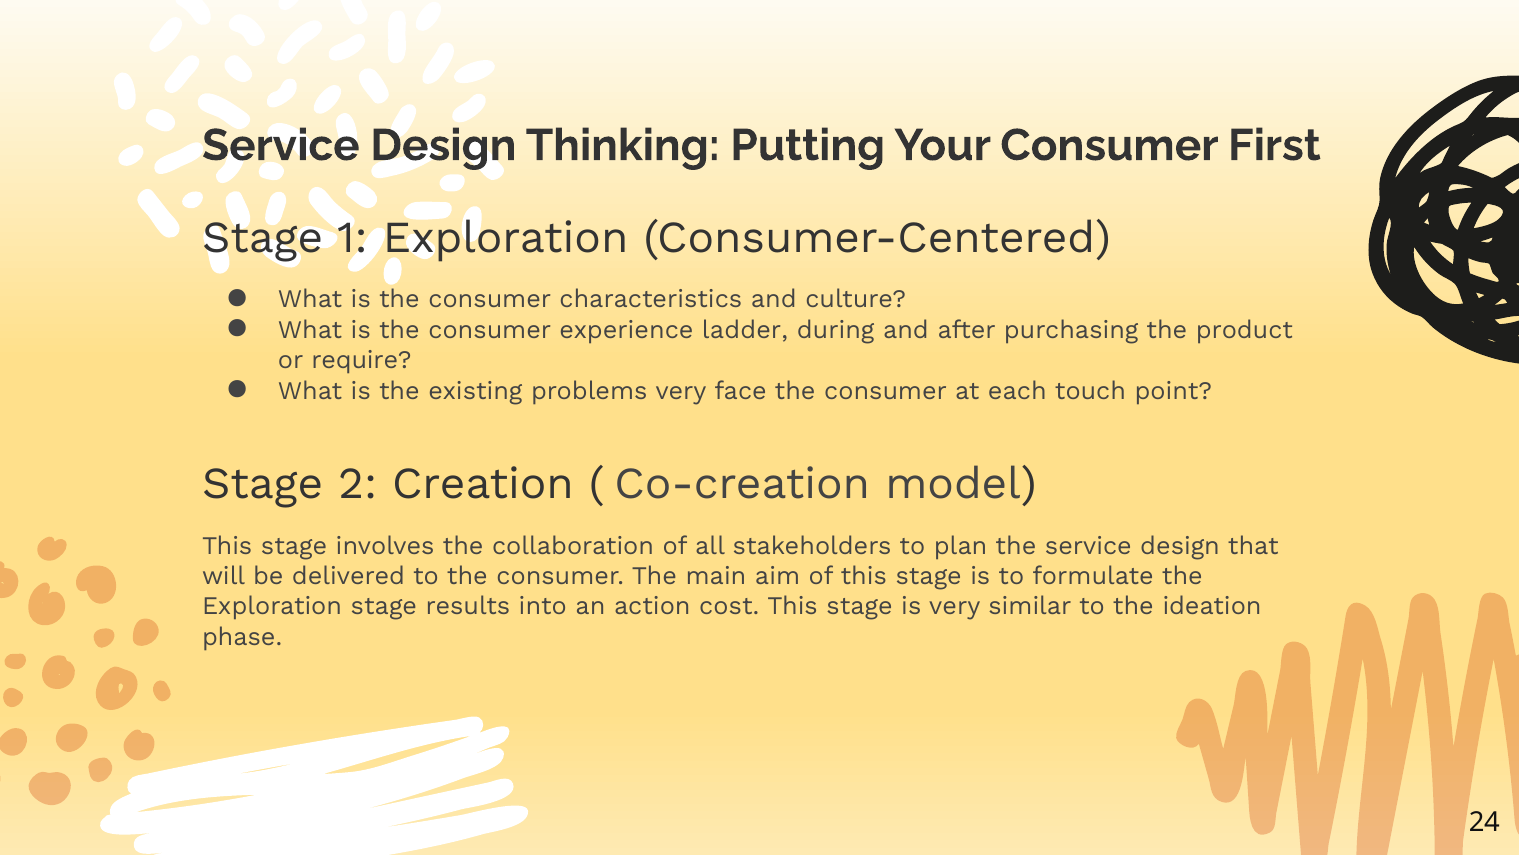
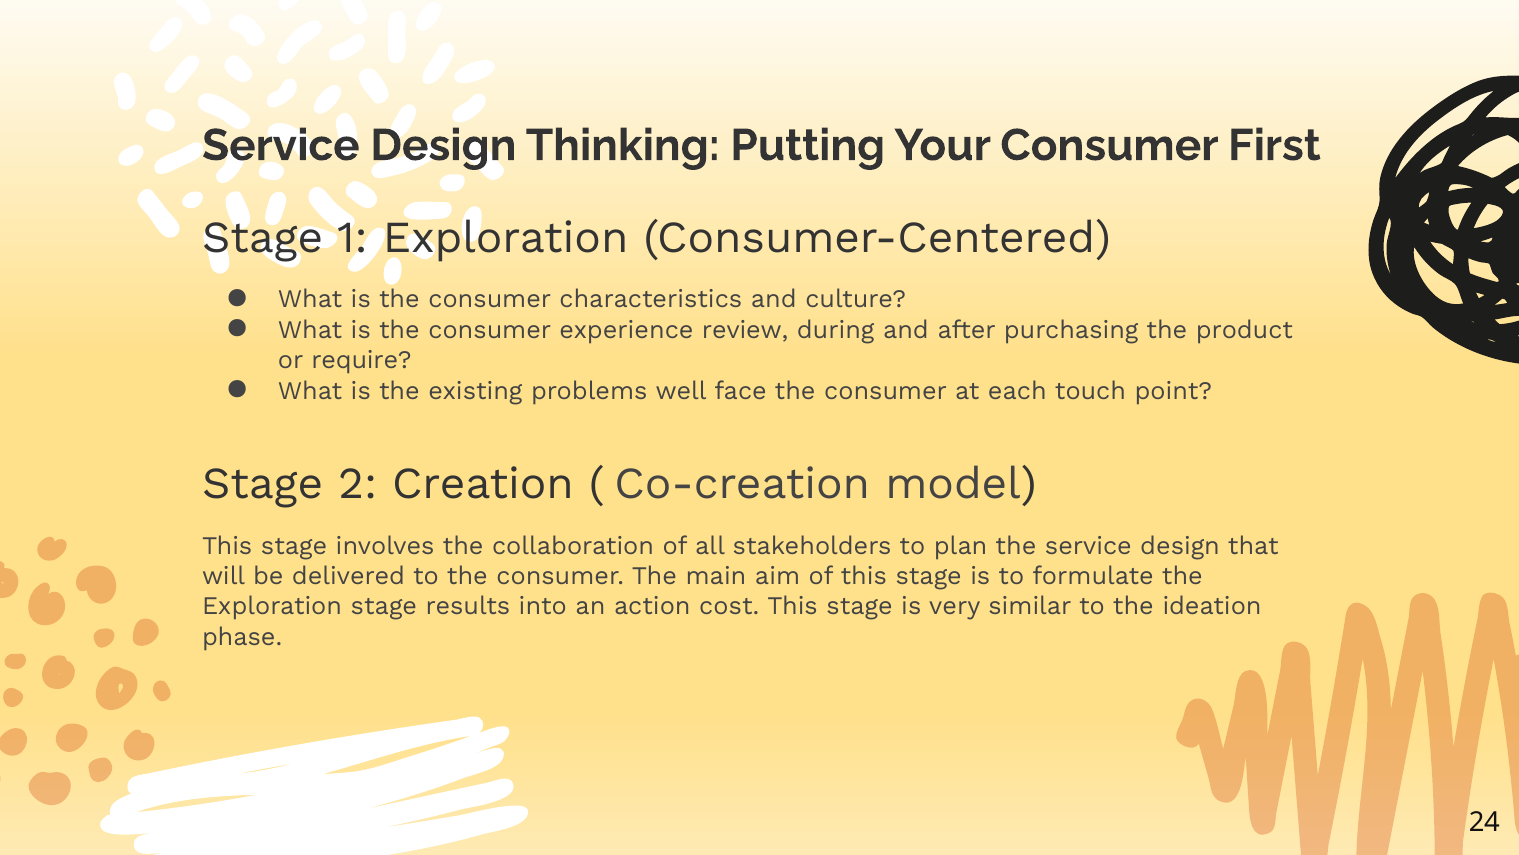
ladder: ladder -> review
problems very: very -> well
